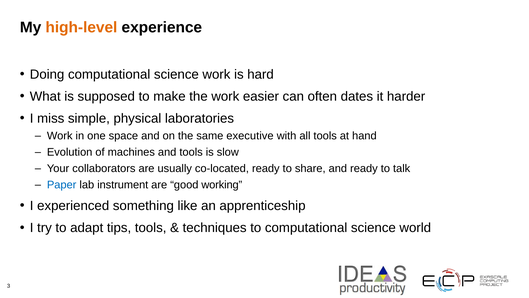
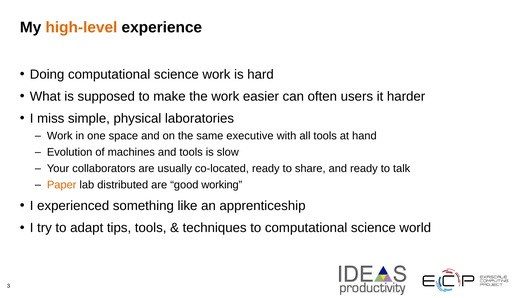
dates: dates -> users
Paper colour: blue -> orange
instrument: instrument -> distributed
